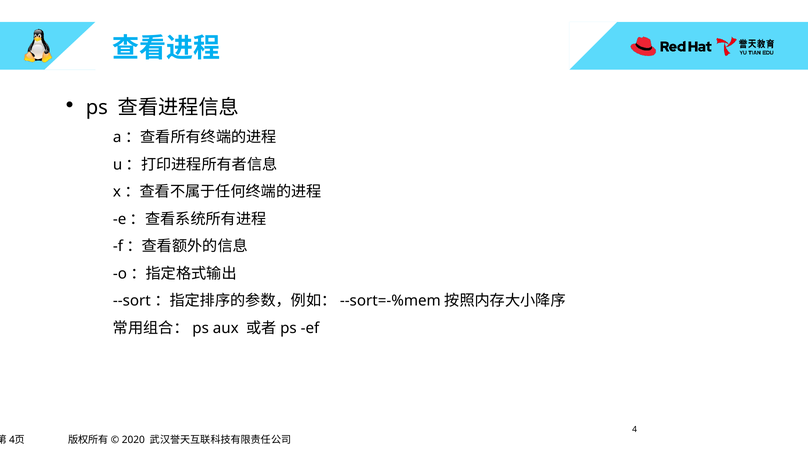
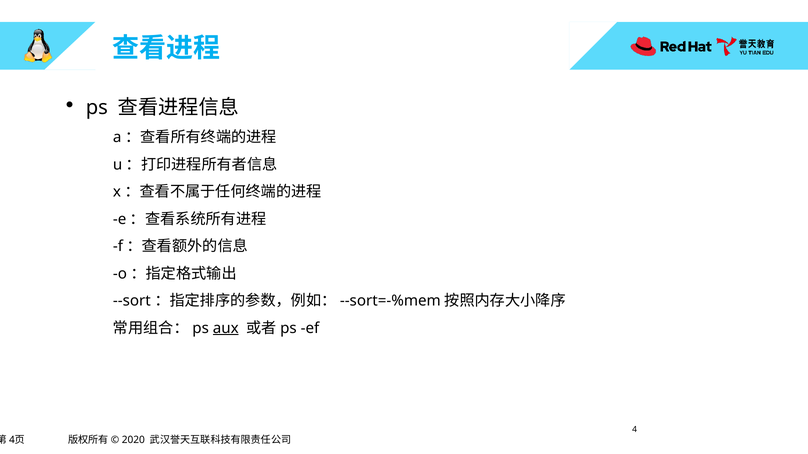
aux underline: none -> present
